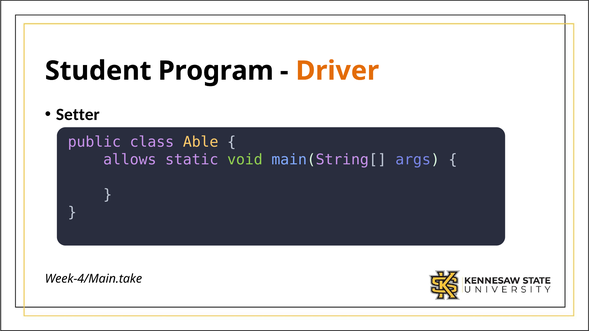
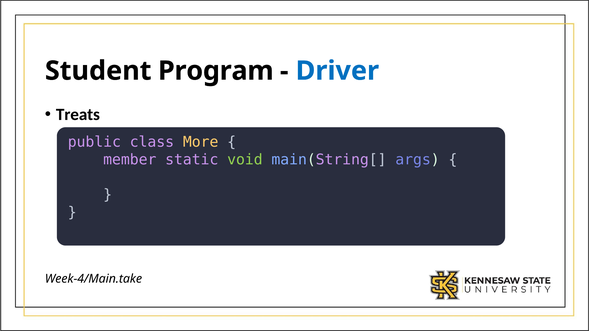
Driver colour: orange -> blue
Setter: Setter -> Treats
Able: Able -> More
allows: allows -> member
